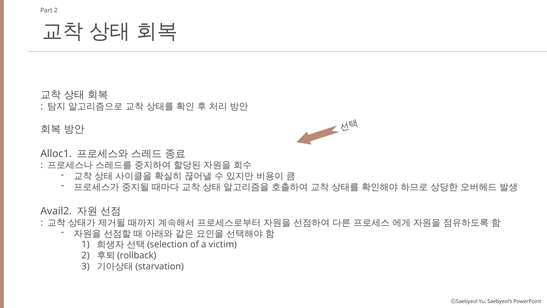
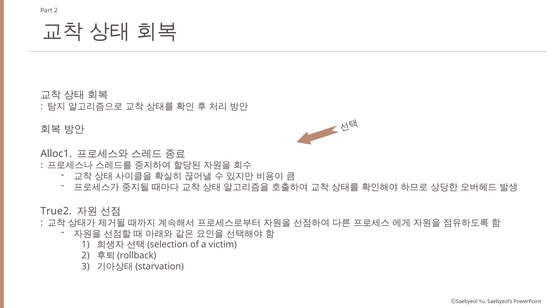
Avail2: Avail2 -> True2
